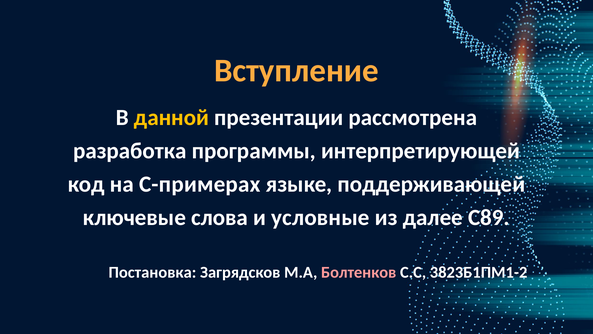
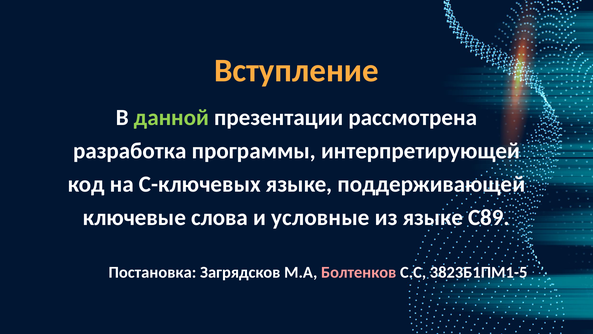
данной colour: yellow -> light green
C-примерах: C-примерах -> C-ключевых
из далее: далее -> языке
3823Б1ПМ1-2: 3823Б1ПМ1-2 -> 3823Б1ПМ1-5
